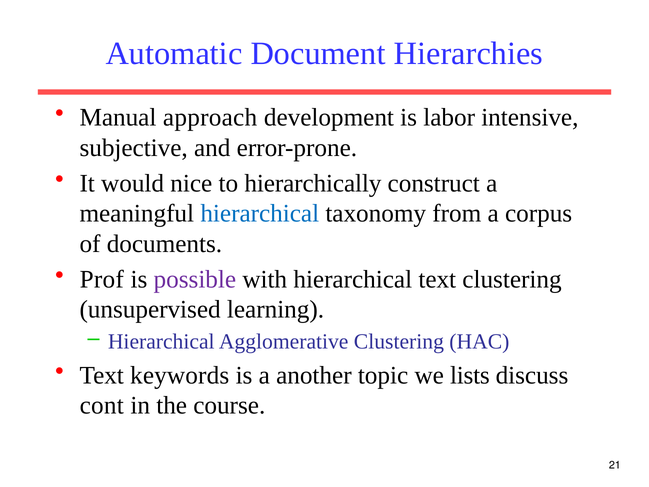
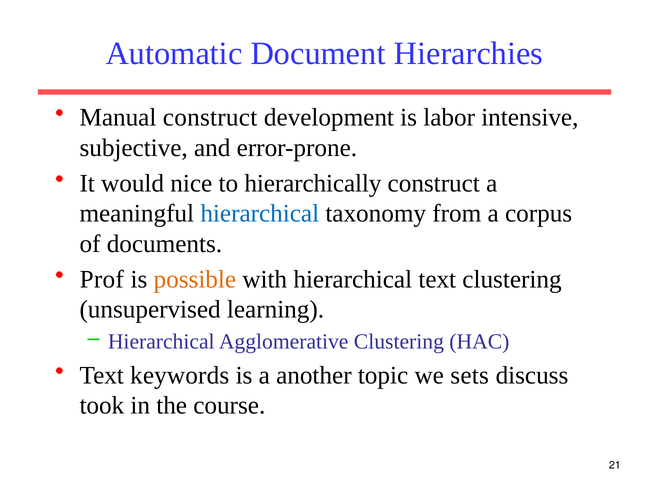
Manual approach: approach -> construct
possible colour: purple -> orange
lists: lists -> sets
cont: cont -> took
